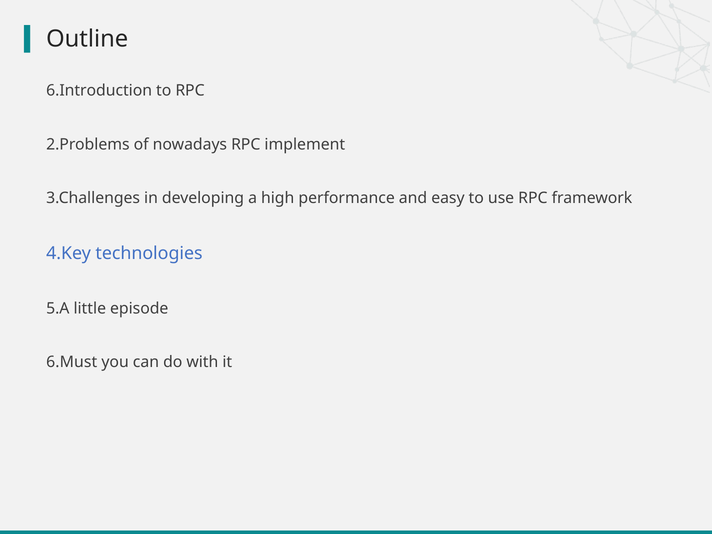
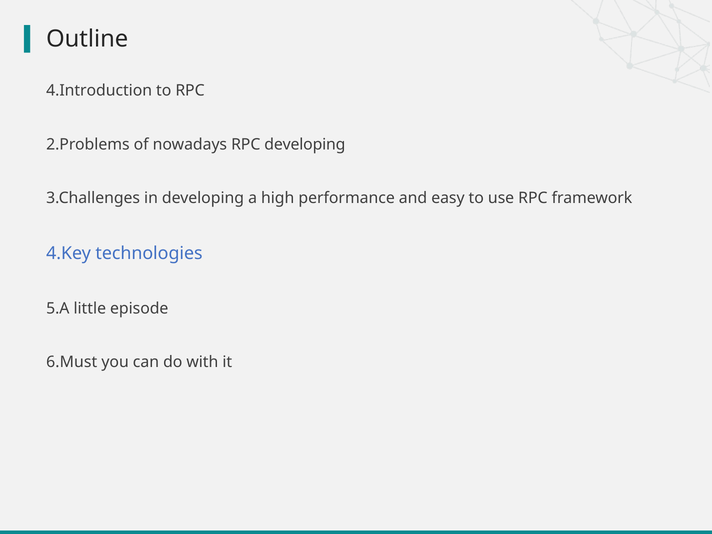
6.Introduction: 6.Introduction -> 4.Introduction
RPC implement: implement -> developing
